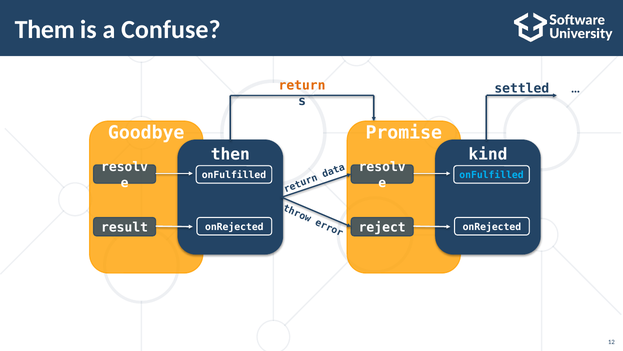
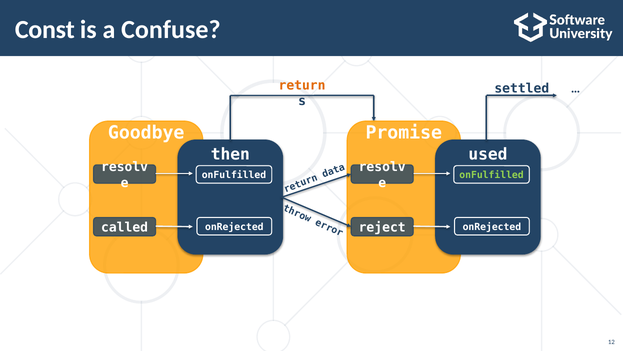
Them: Them -> Const
kind: kind -> used
onFulfilled at (492, 175) colour: light blue -> light green
result: result -> called
